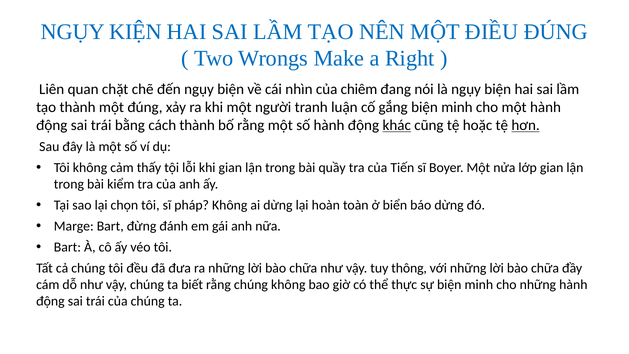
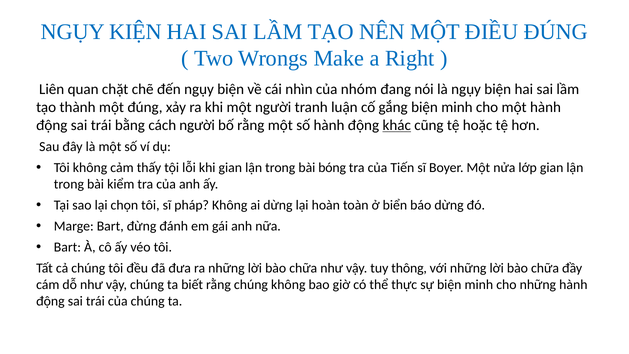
chiêm: chiêm -> nhóm
cách thành: thành -> người
hơn underline: present -> none
quầy: quầy -> bóng
